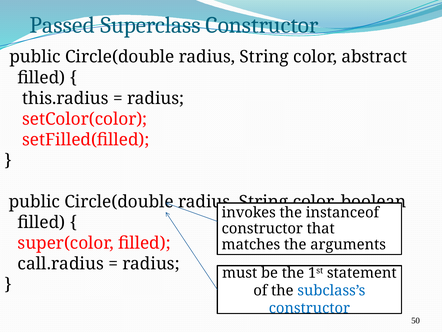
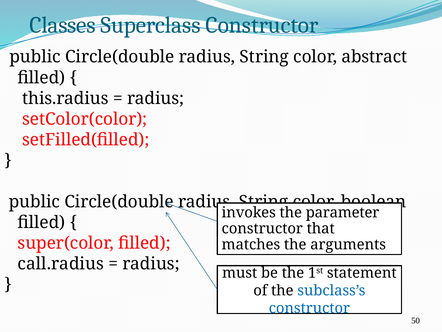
Passed: Passed -> Classes
instanceof: instanceof -> parameter
